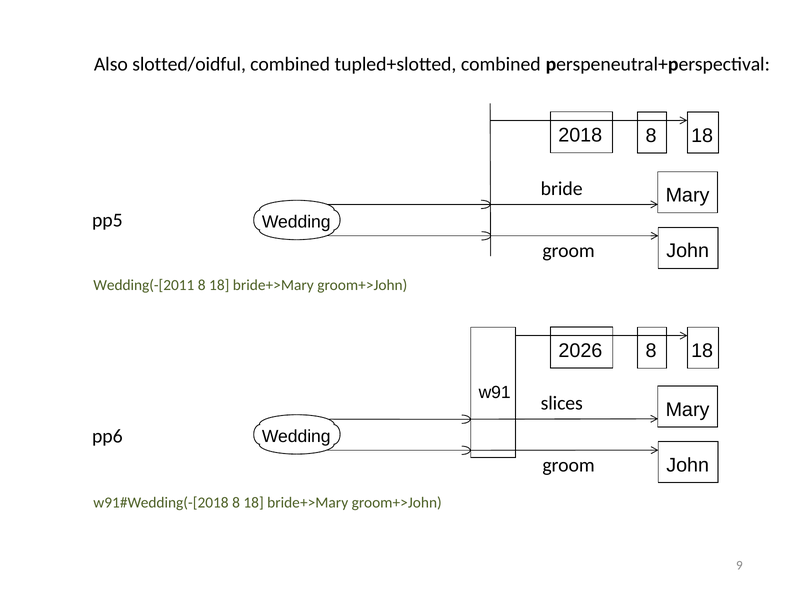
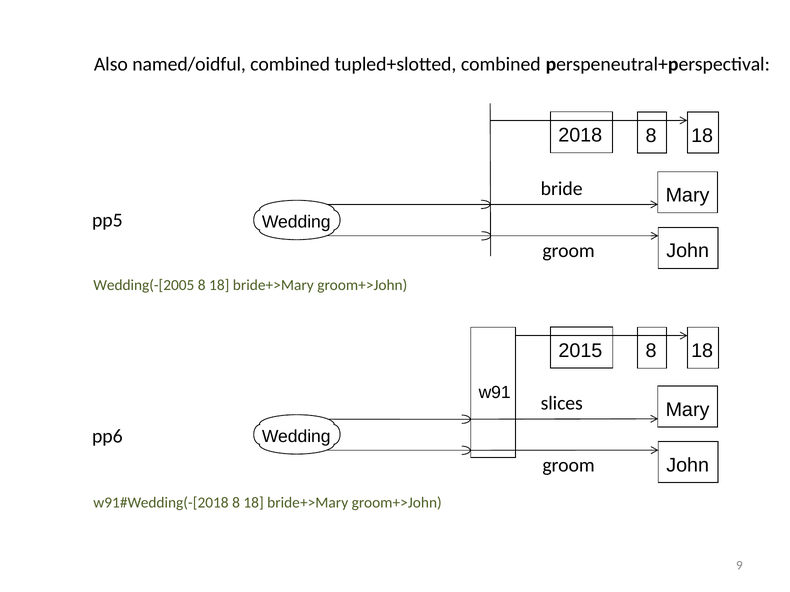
slotted/oidful: slotted/oidful -> named/oidful
Wedding(-[2011: Wedding(-[2011 -> Wedding(-[2005
2026: 2026 -> 2015
